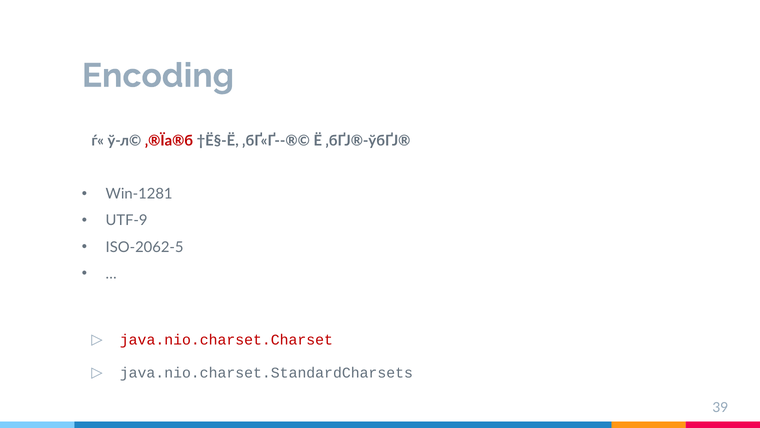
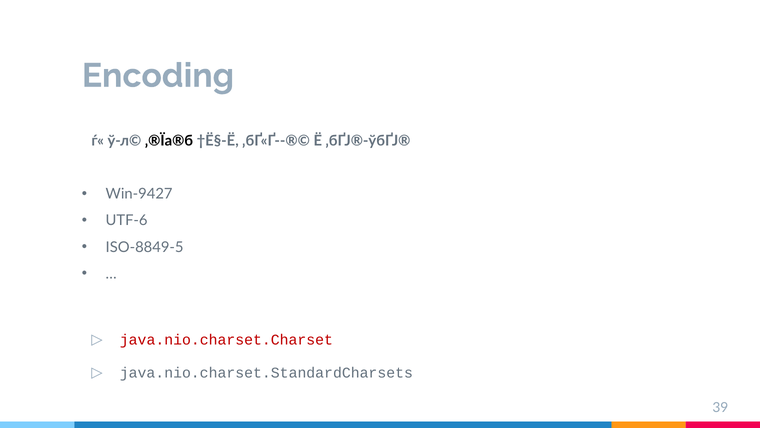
‚®Їа®б colour: red -> black
Win-1281: Win-1281 -> Win-9427
UTF-9: UTF-9 -> UTF-6
ISO-2062-5: ISO-2062-5 -> ISO-8849-5
